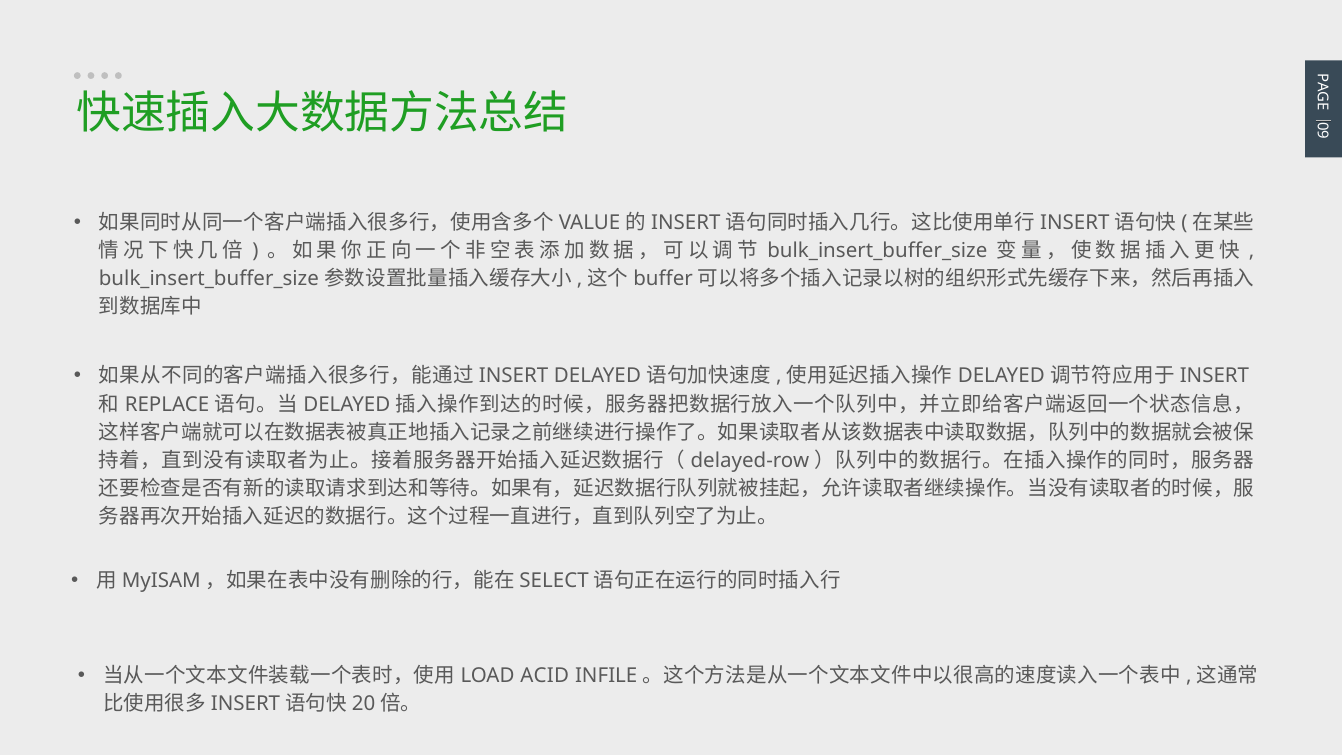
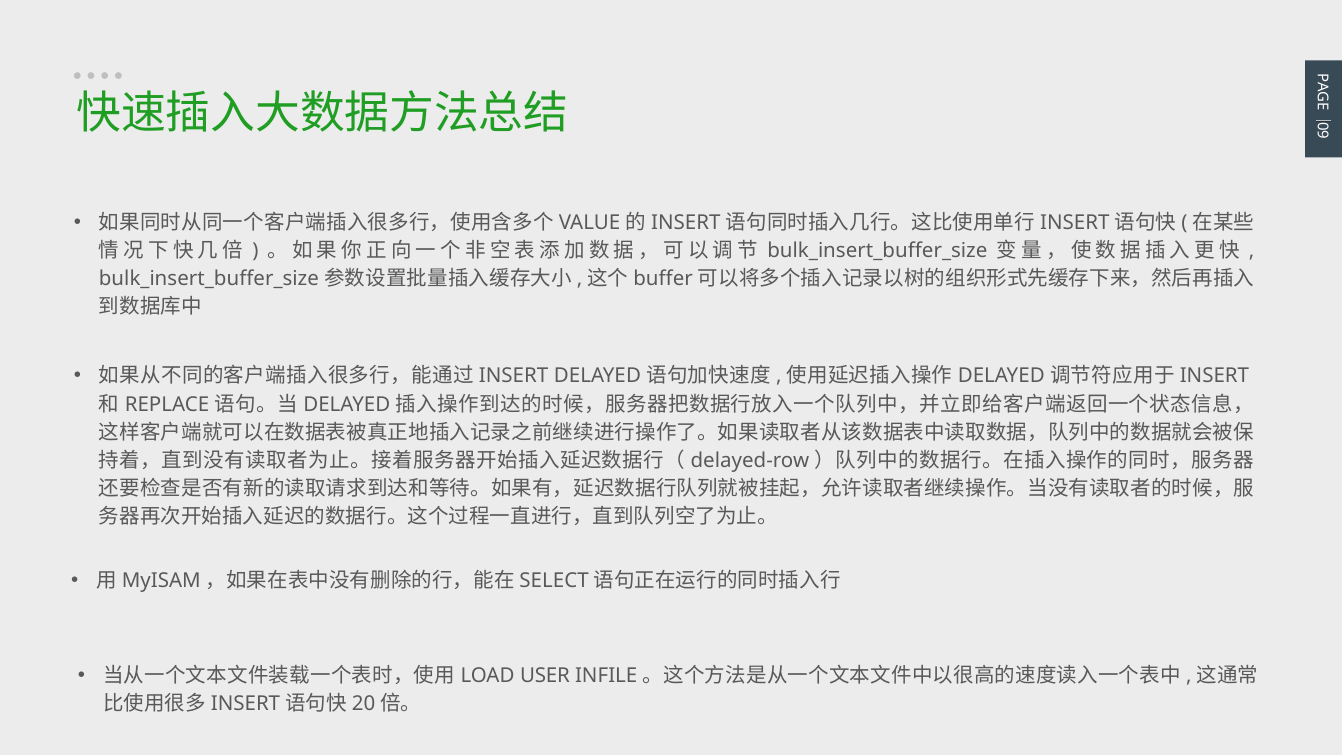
ACID: ACID -> USER
